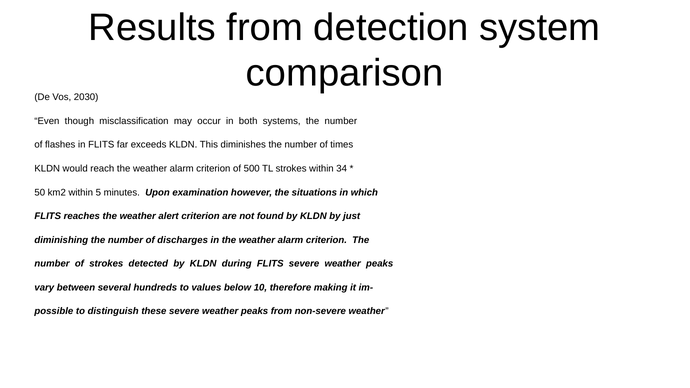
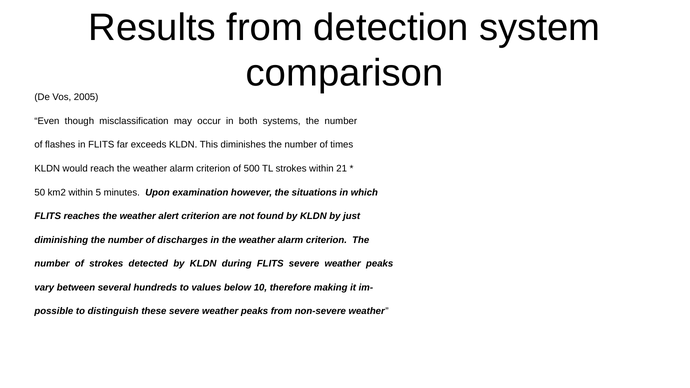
2030: 2030 -> 2005
34: 34 -> 21
